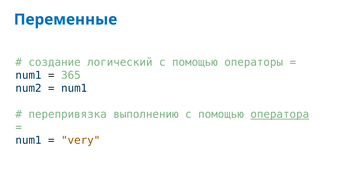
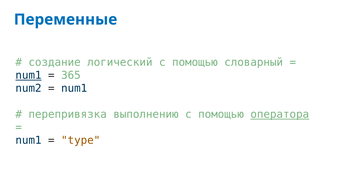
операторы: операторы -> словарный
num1 at (28, 75) underline: none -> present
very: very -> type
